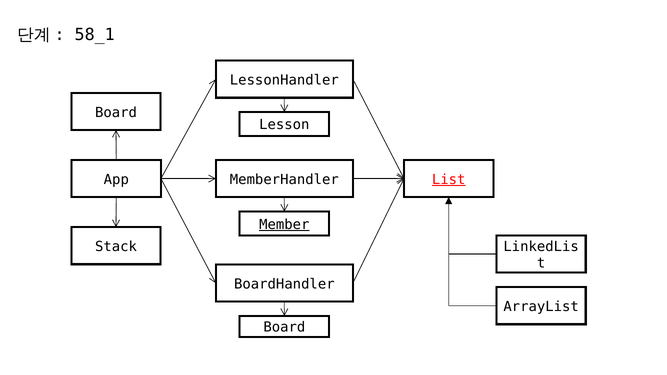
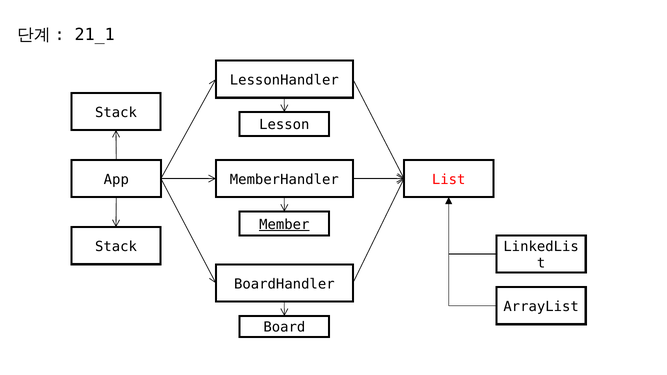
58_1: 58_1 -> 21_1
Board at (116, 112): Board -> Stack
List underline: present -> none
